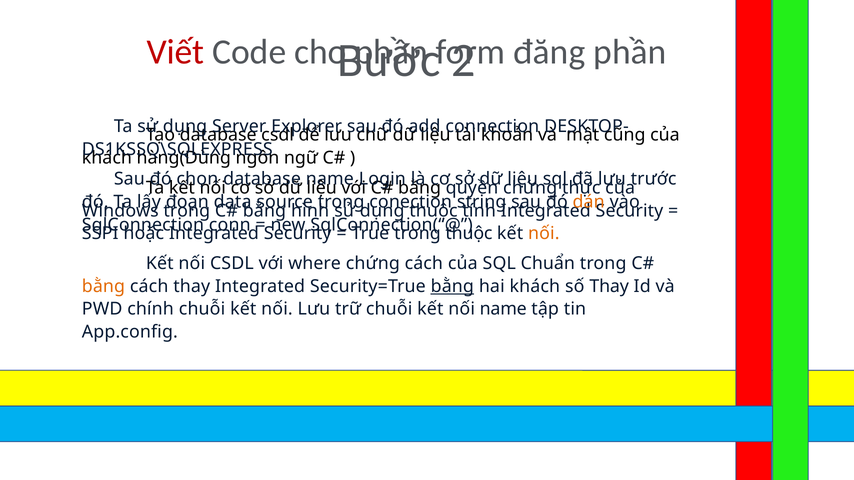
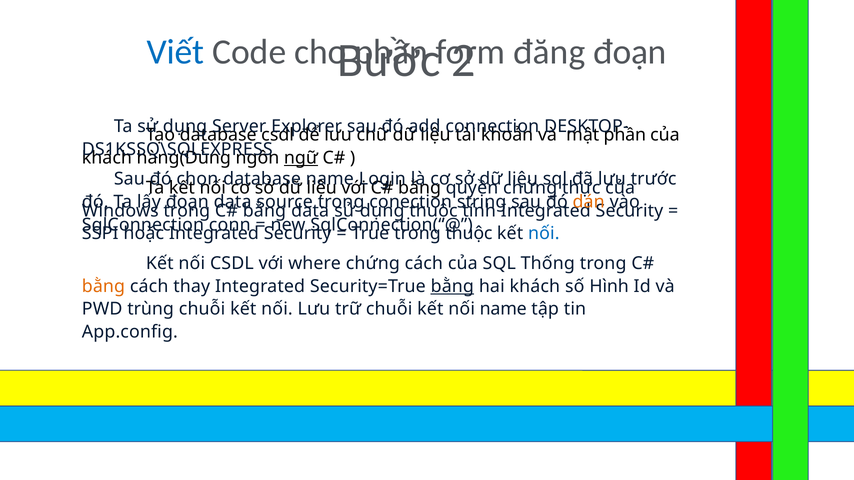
Viết colour: red -> blue
đăng phần: phần -> đoạn
cũng at (625, 135): cũng -> phần
ngữ underline: none -> present
bằng hình: hình -> data
nối at (544, 234) colour: orange -> blue
Chuẩn: Chuẩn -> Thống
số Thay: Thay -> Hình
chính: chính -> trùng
